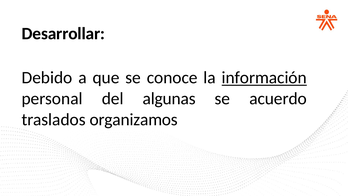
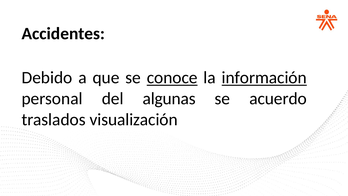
Desarrollar: Desarrollar -> Accidentes
conoce underline: none -> present
organizamos: organizamos -> visualización
